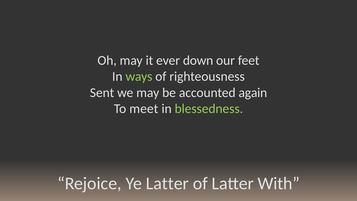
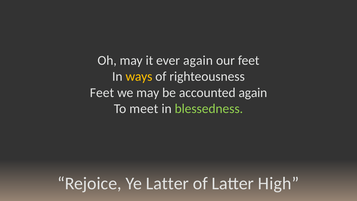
ever down: down -> again
ways colour: light green -> yellow
Sent at (102, 93): Sent -> Feet
With: With -> High
